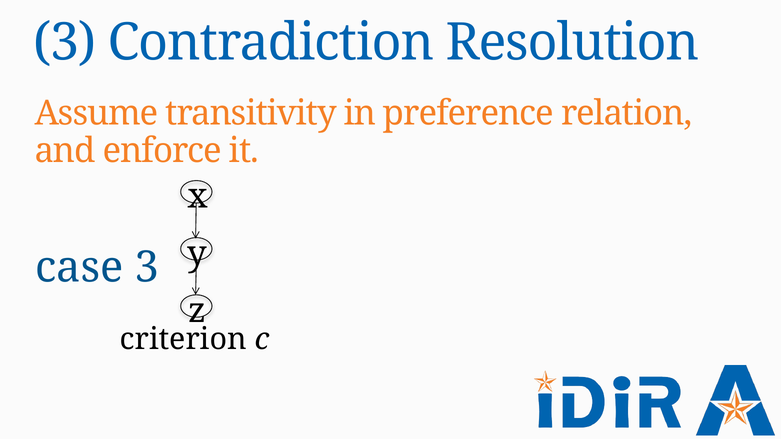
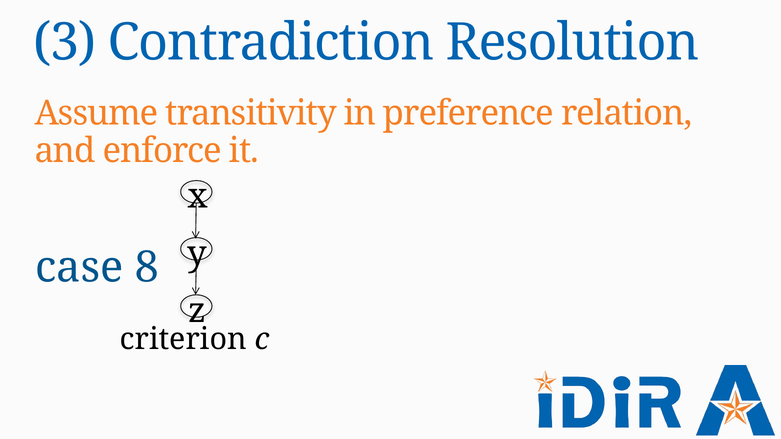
case 3: 3 -> 8
